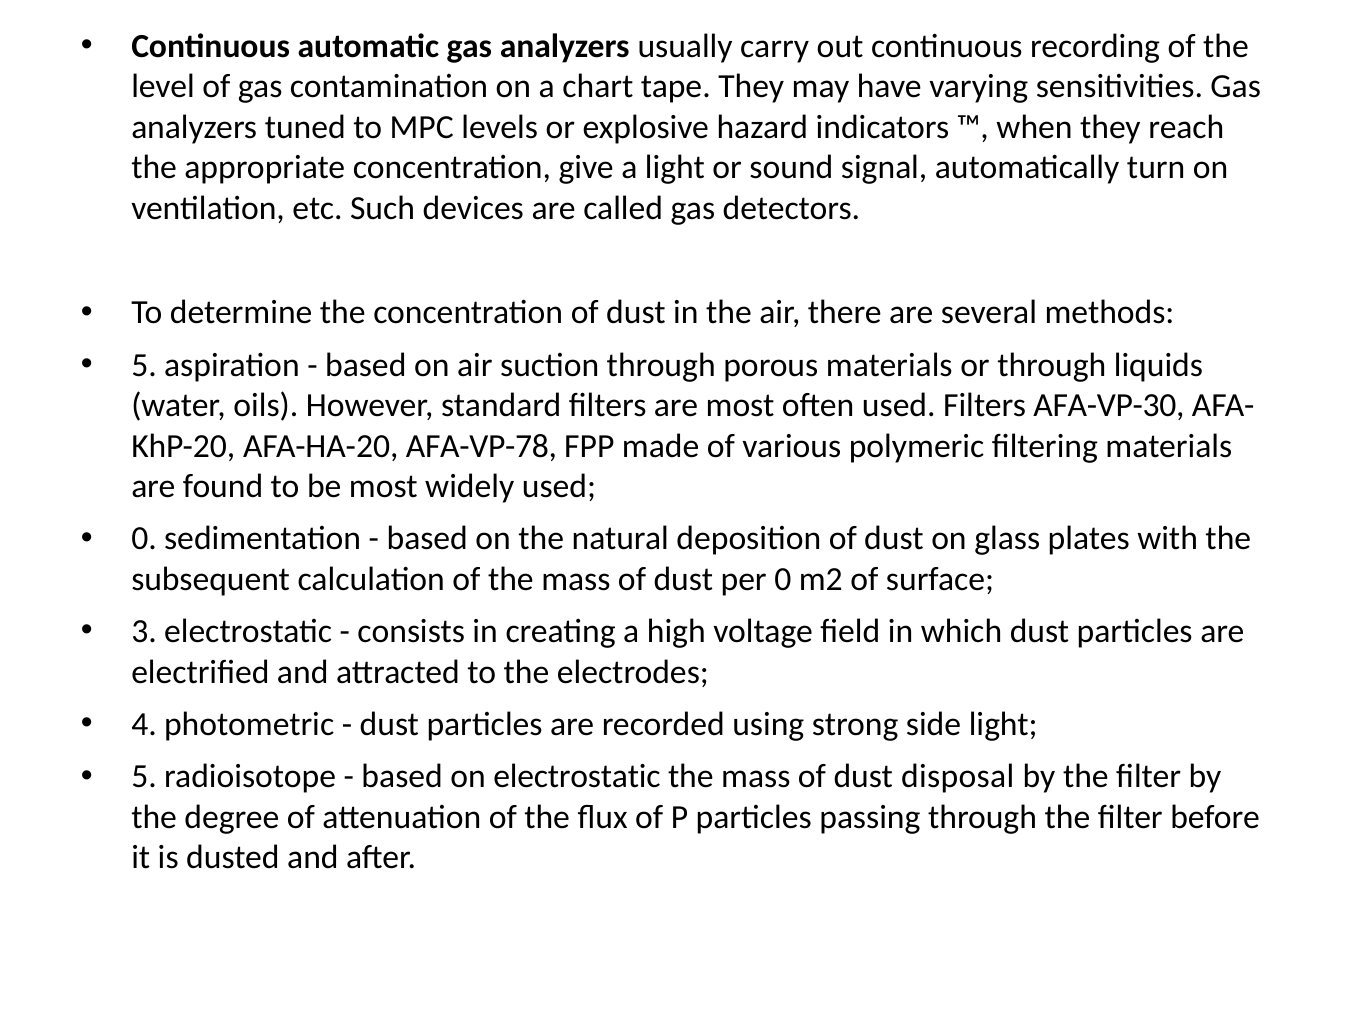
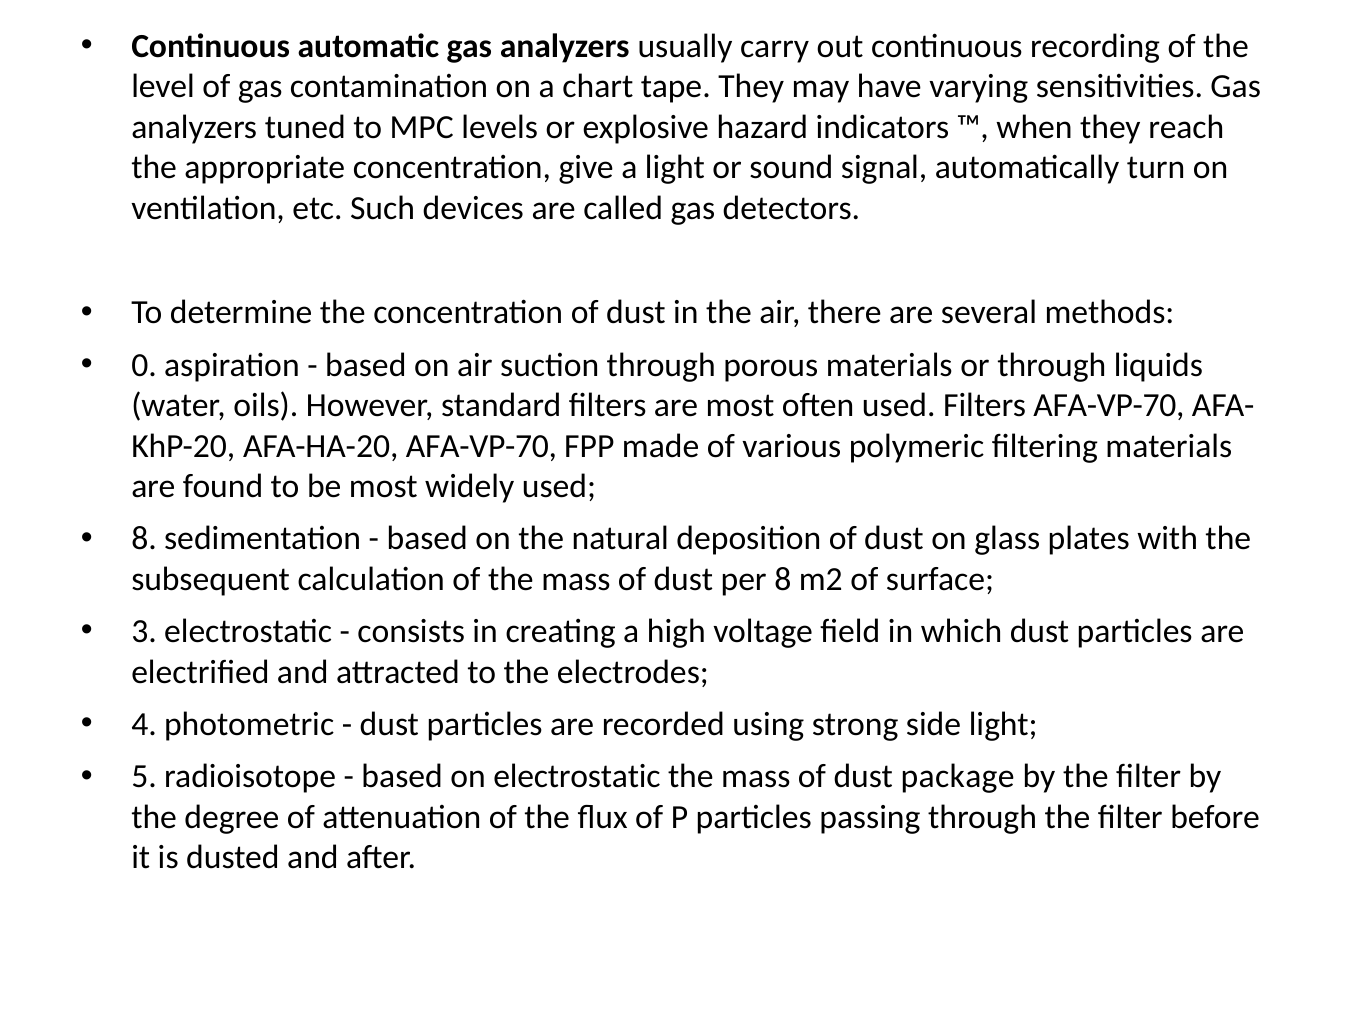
5 at (144, 365): 5 -> 0
Filters AFA-VP-30: AFA-VP-30 -> AFA-VP-70
AFA-HA-20 AFA-VP-78: AFA-VP-78 -> AFA-VP-70
0 at (144, 539): 0 -> 8
per 0: 0 -> 8
disposal: disposal -> package
